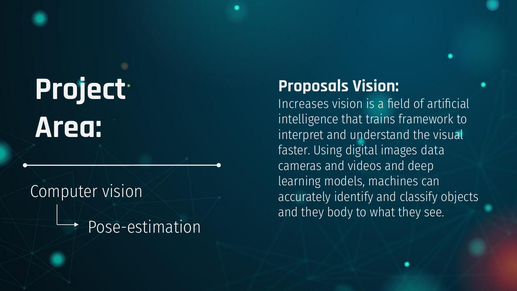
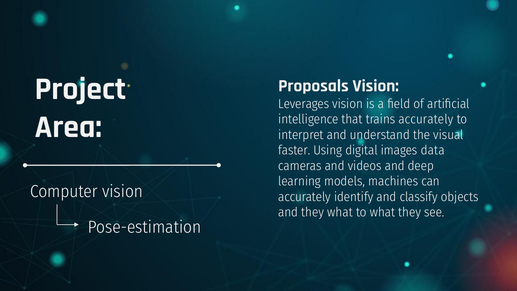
Increases: Increases -> Leverages
trains framework: framework -> accurately
they body: body -> what
